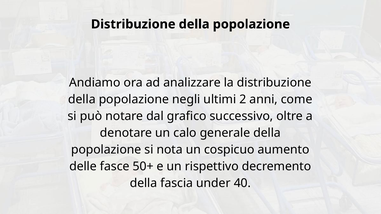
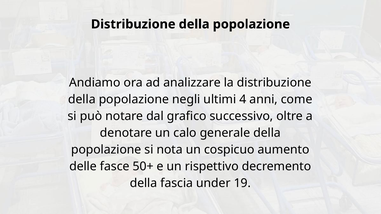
2: 2 -> 4
40: 40 -> 19
